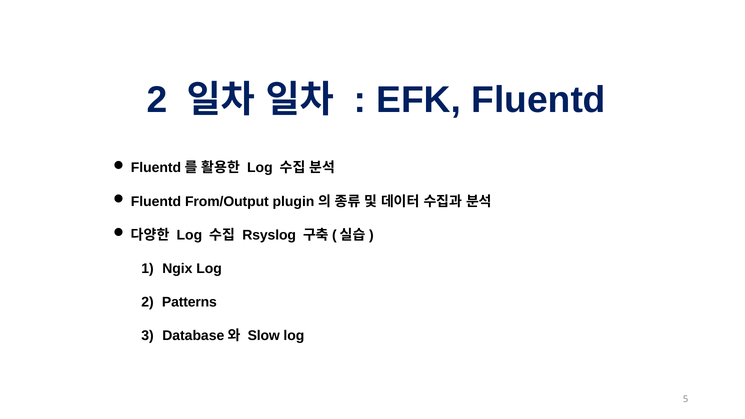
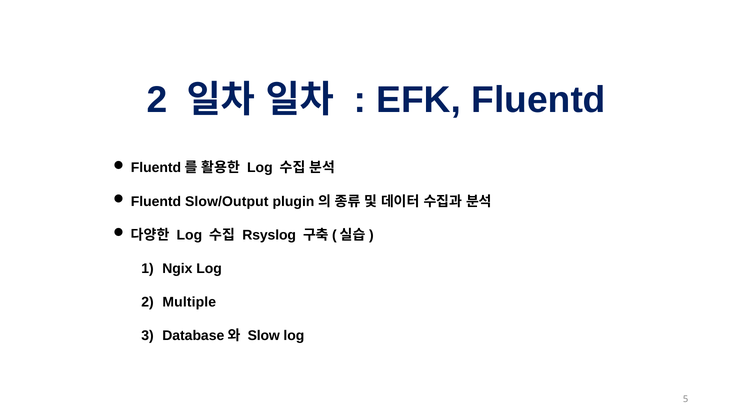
From/Output: From/Output -> Slow/Output
Patterns: Patterns -> Multiple
